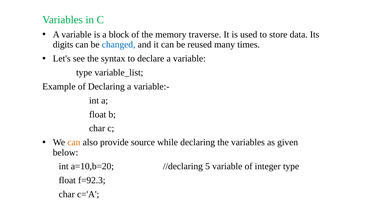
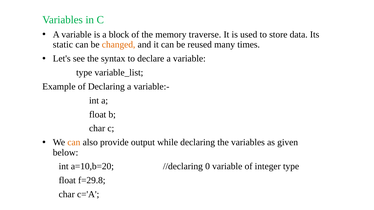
digits: digits -> static
changed colour: blue -> orange
source: source -> output
5: 5 -> 0
f=92.3: f=92.3 -> f=29.8
